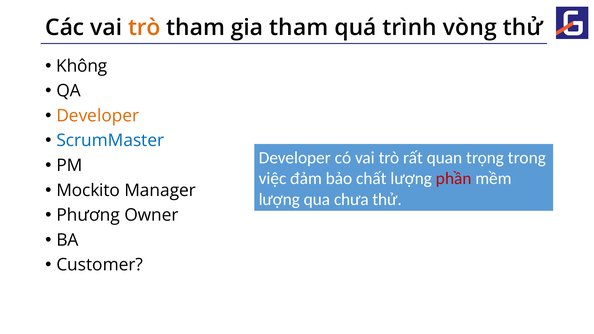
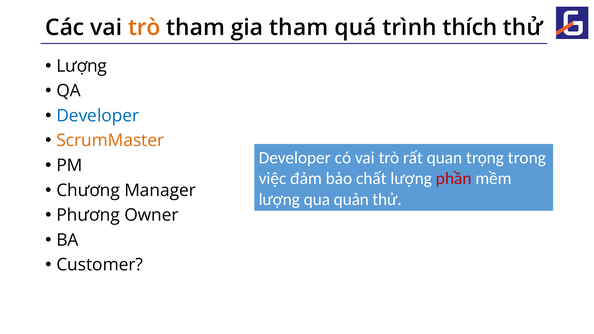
vòng: vòng -> thích
Không at (82, 66): Không -> Lượng
Developer at (98, 116) colour: orange -> blue
ScrumMaster colour: blue -> orange
Mockito: Mockito -> Chương
chưa: chưa -> quản
